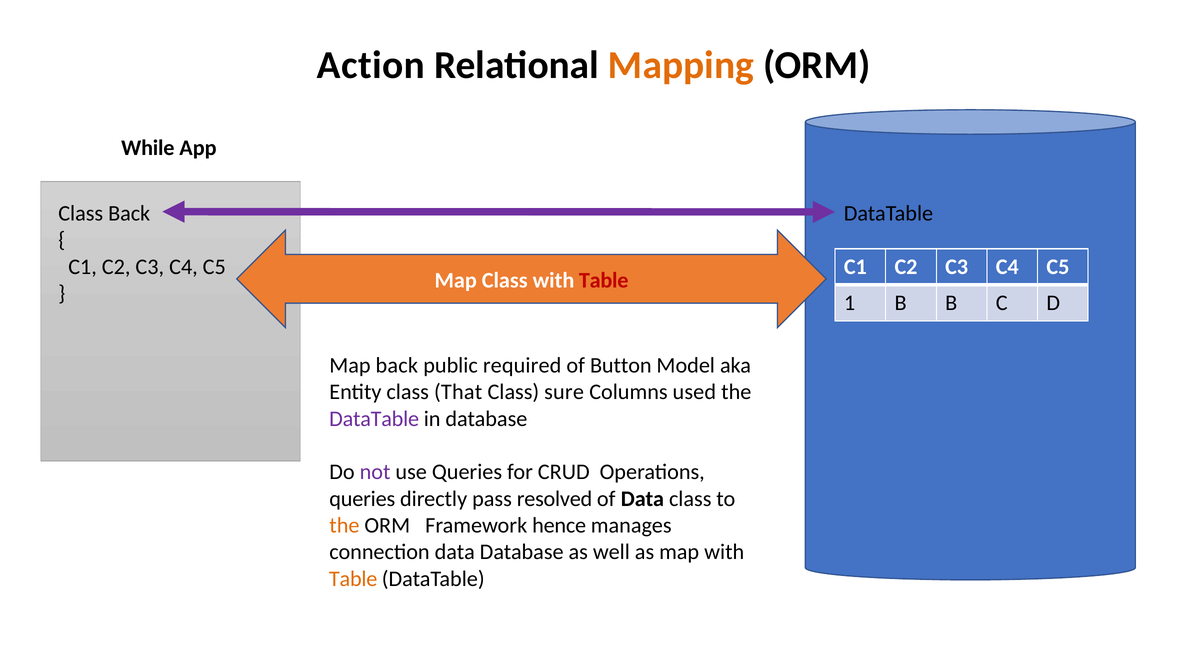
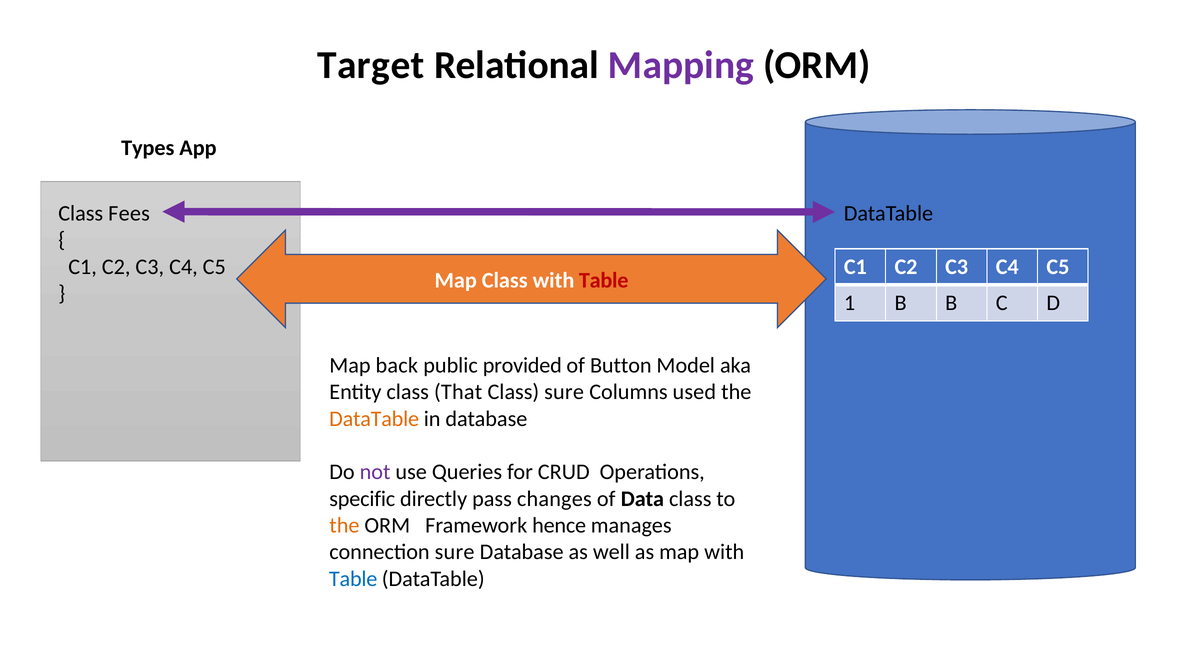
Action: Action -> Target
Mapping colour: orange -> purple
While: While -> Types
Class Back: Back -> Fees
required: required -> provided
DataTable at (374, 418) colour: purple -> orange
queries at (362, 498): queries -> specific
resolved: resolved -> changes
connection data: data -> sure
Table at (353, 578) colour: orange -> blue
